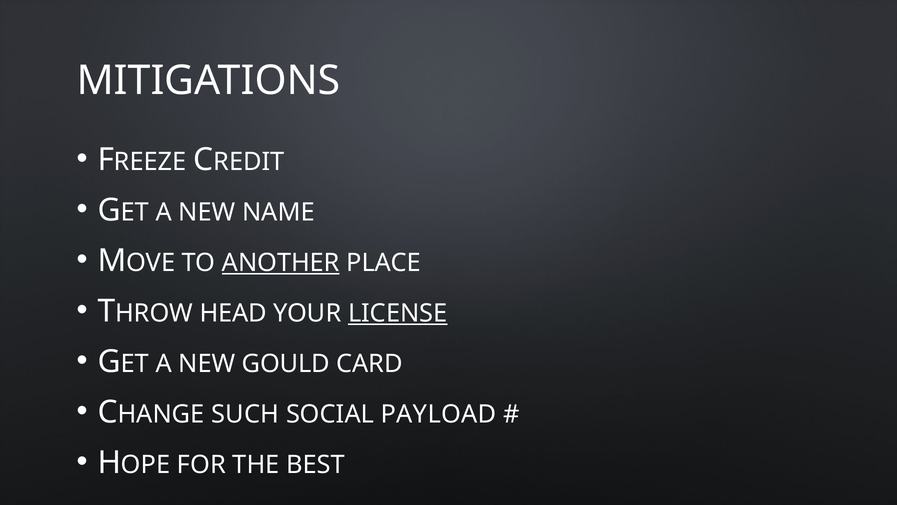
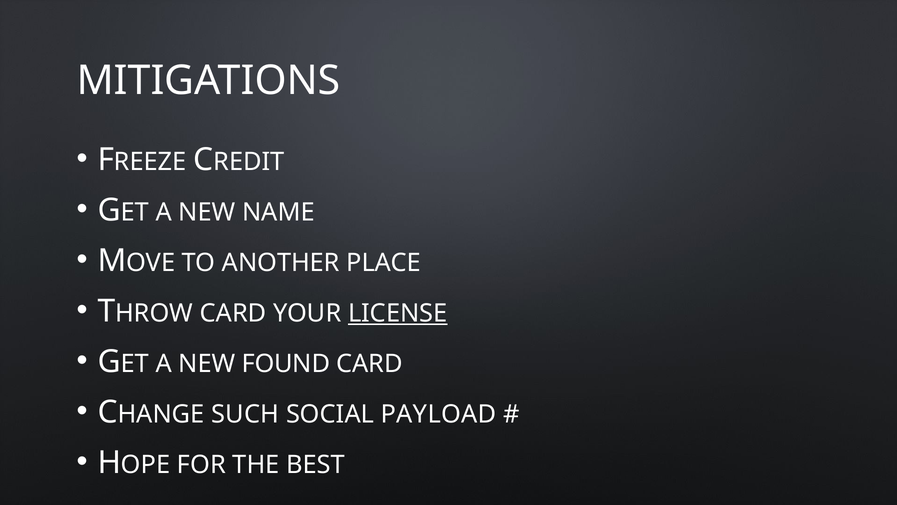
ANOTHER underline: present -> none
HEAD at (233, 313): HEAD -> CARD
GOULD: GOULD -> FOUND
